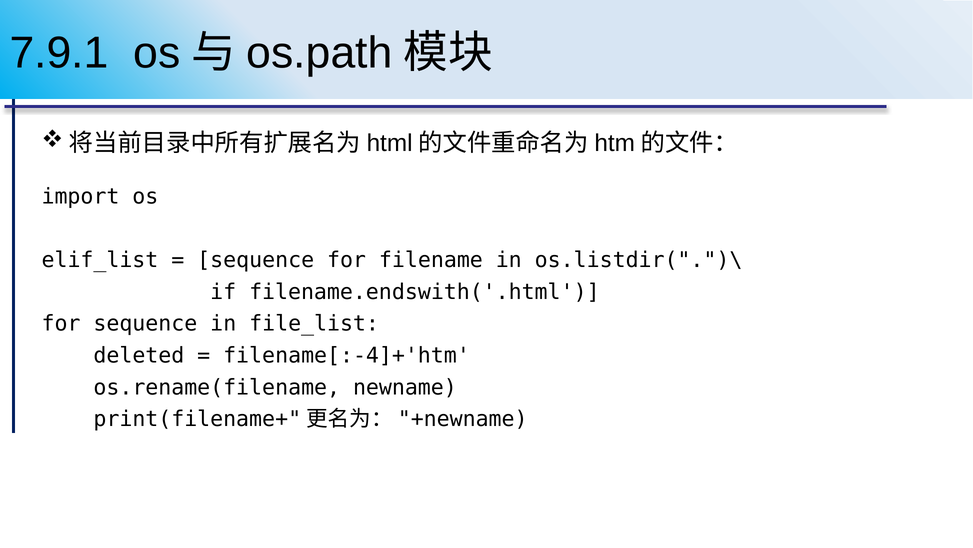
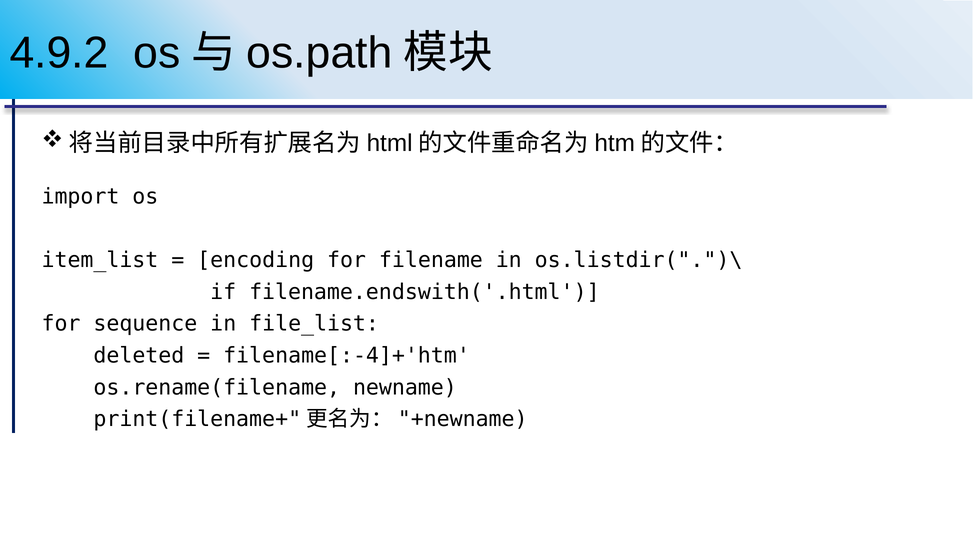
7.9.1: 7.9.1 -> 4.9.2
elif_list: elif_list -> item_list
sequence at (256, 260): sequence -> encoding
